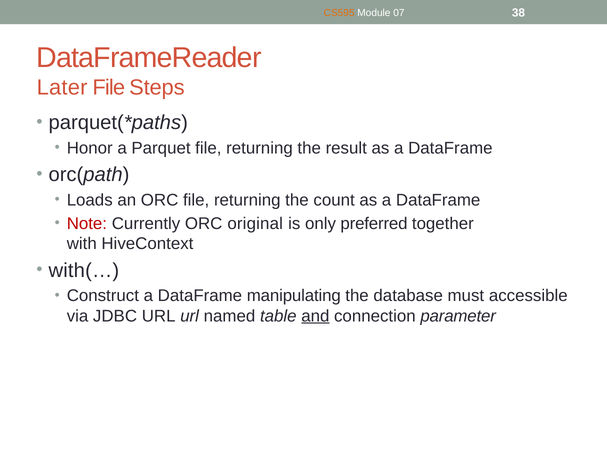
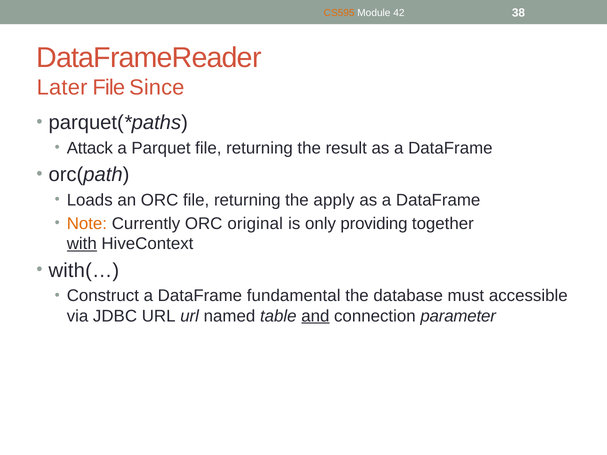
07: 07 -> 42
Steps: Steps -> Since
Honor: Honor -> Attack
count: count -> apply
Note colour: red -> orange
preferred: preferred -> providing
with underline: none -> present
manipulating: manipulating -> fundamental
